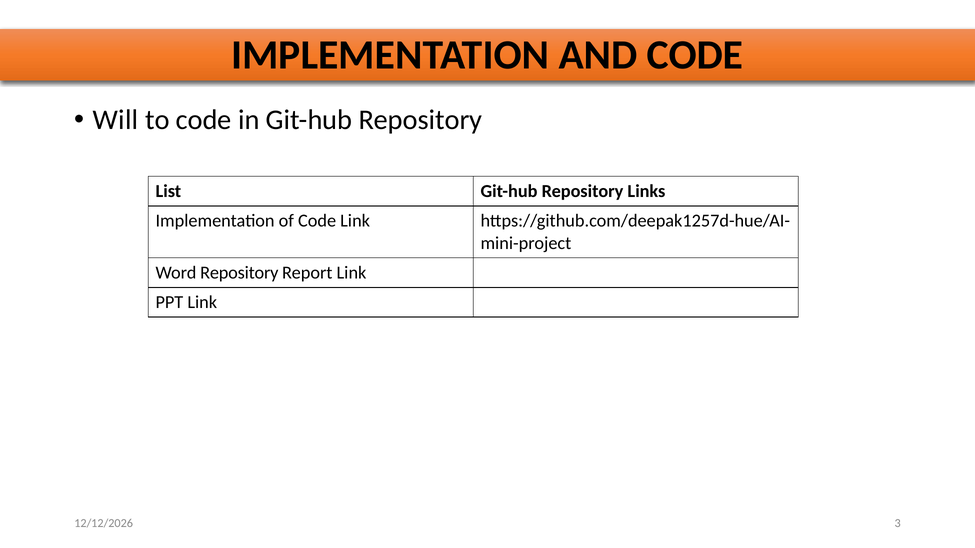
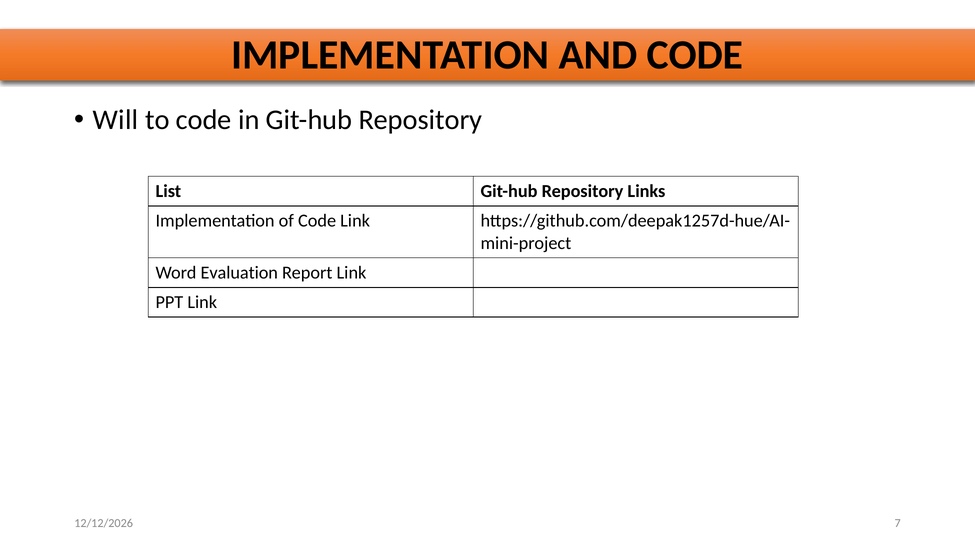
Word Repository: Repository -> Evaluation
3: 3 -> 7
